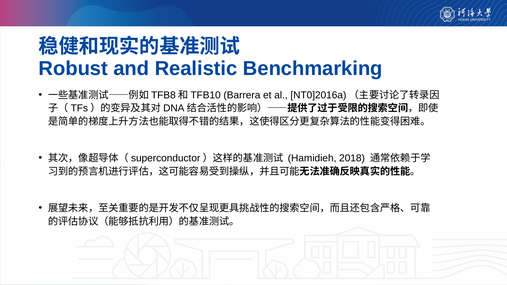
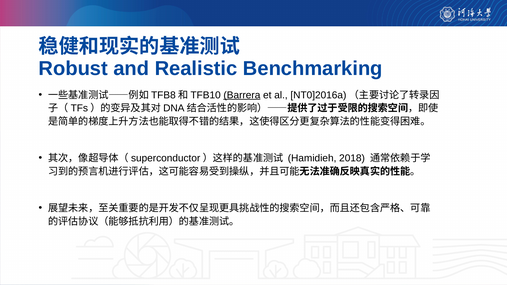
Barrera underline: none -> present
